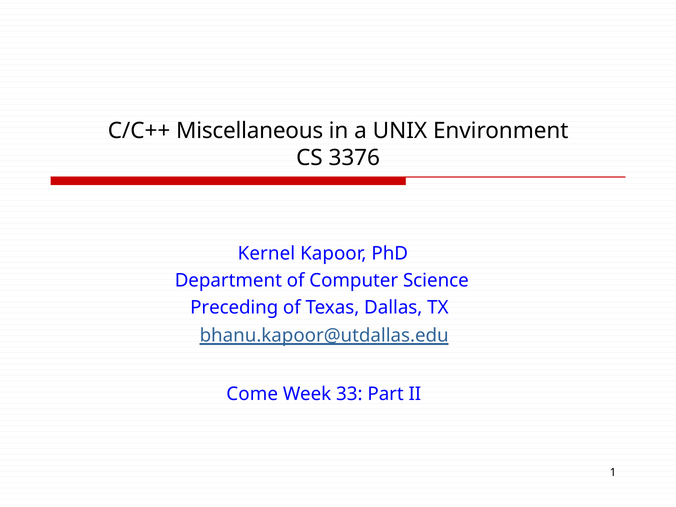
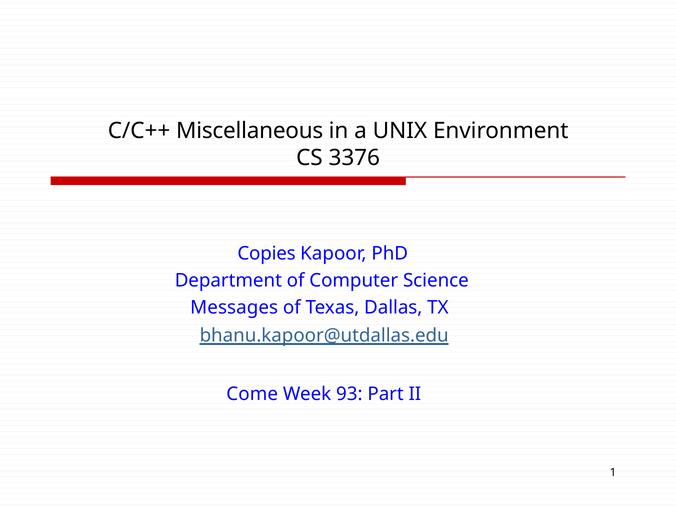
Kernel: Kernel -> Copies
Preceding: Preceding -> Messages
33: 33 -> 93
